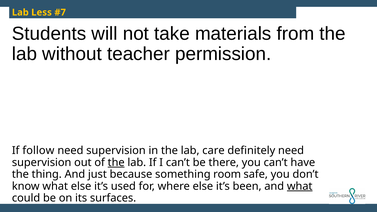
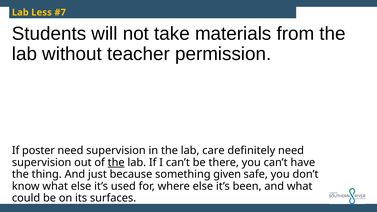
follow: follow -> poster
room: room -> given
what at (300, 186) underline: present -> none
